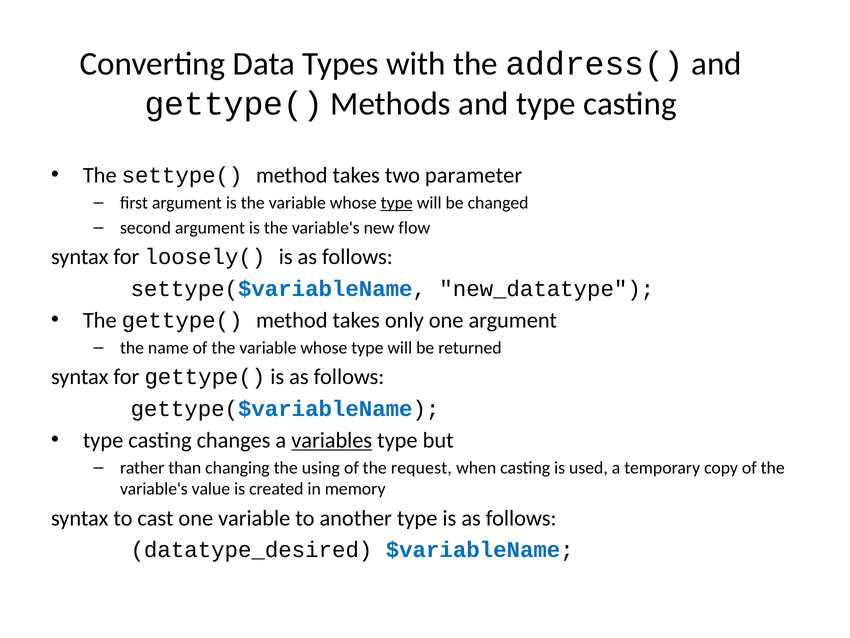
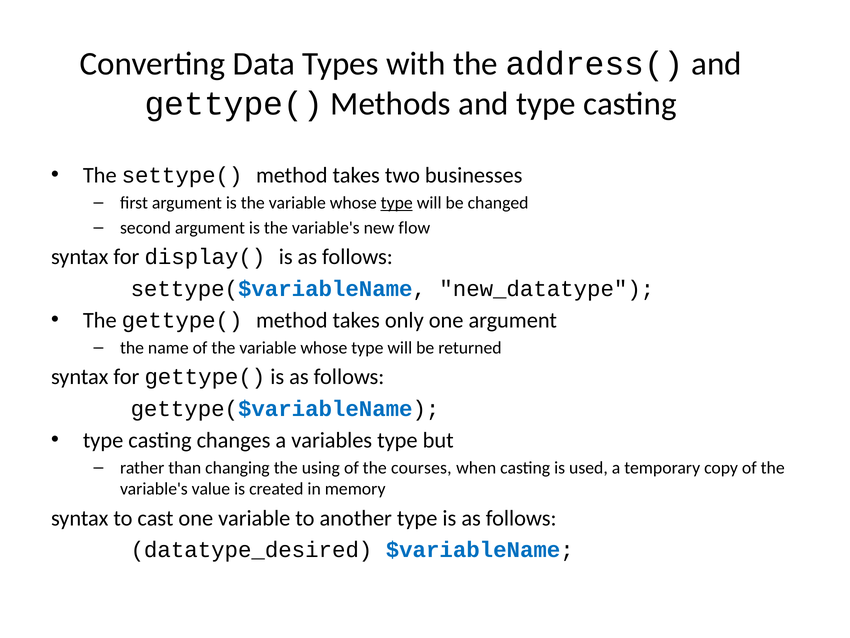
parameter: parameter -> businesses
loosely(: loosely( -> display(
variables underline: present -> none
request: request -> courses
